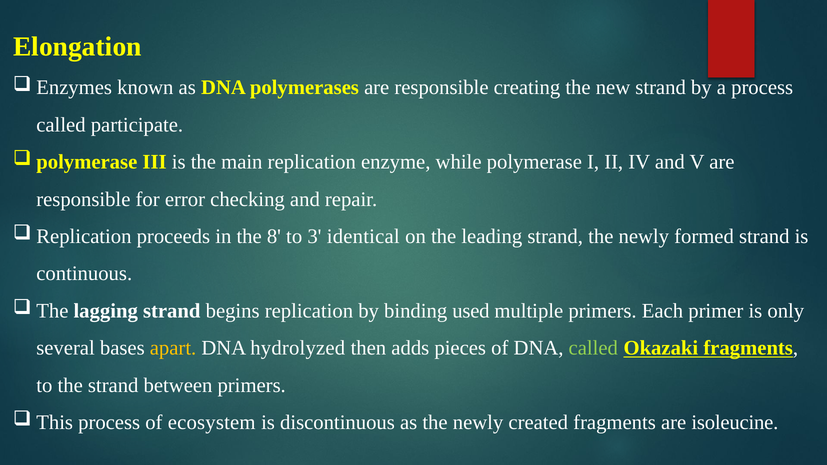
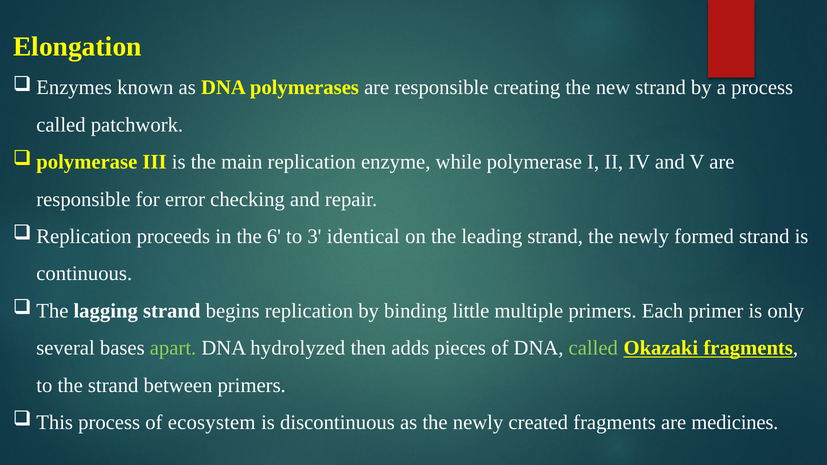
participate: participate -> patchwork
8: 8 -> 6
used: used -> little
apart colour: yellow -> light green
isoleucine: isoleucine -> medicines
